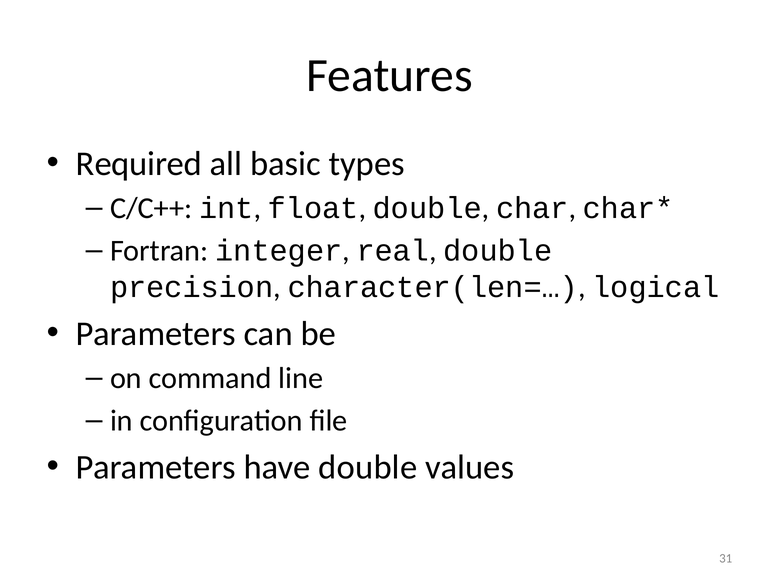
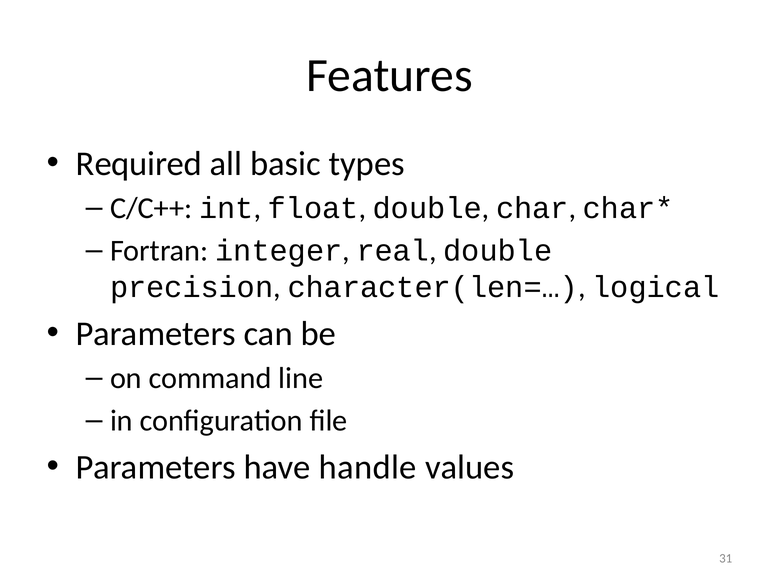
have double: double -> handle
